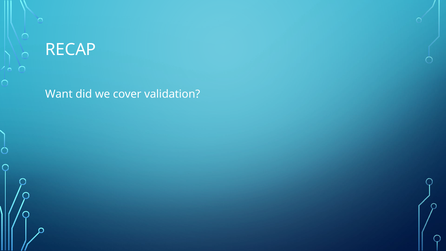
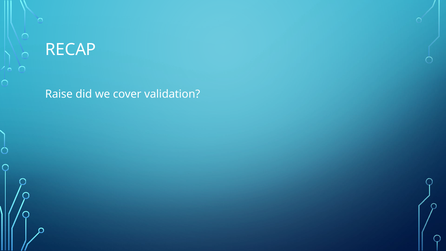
Want: Want -> Raise
